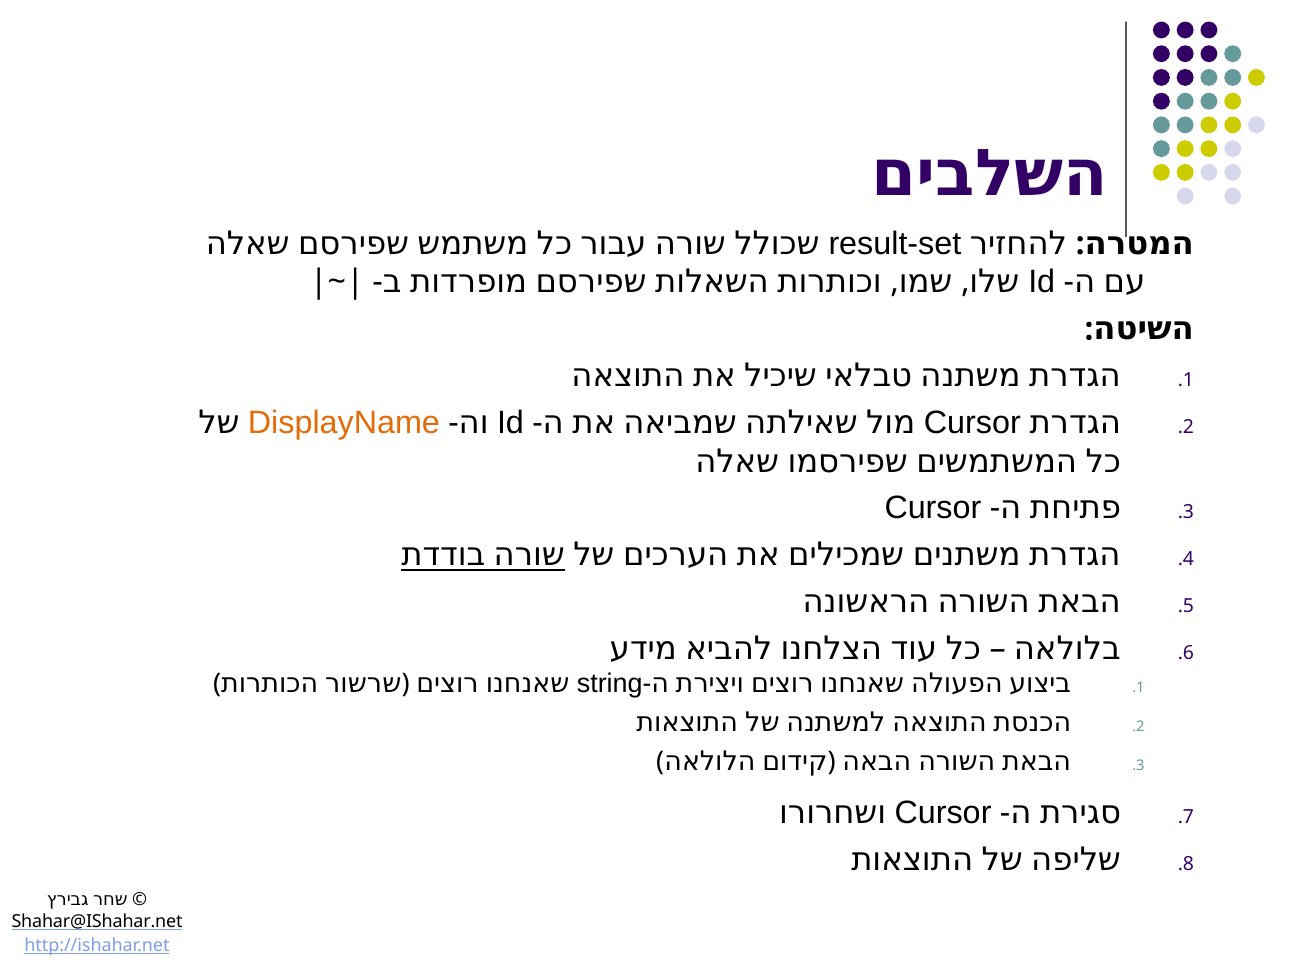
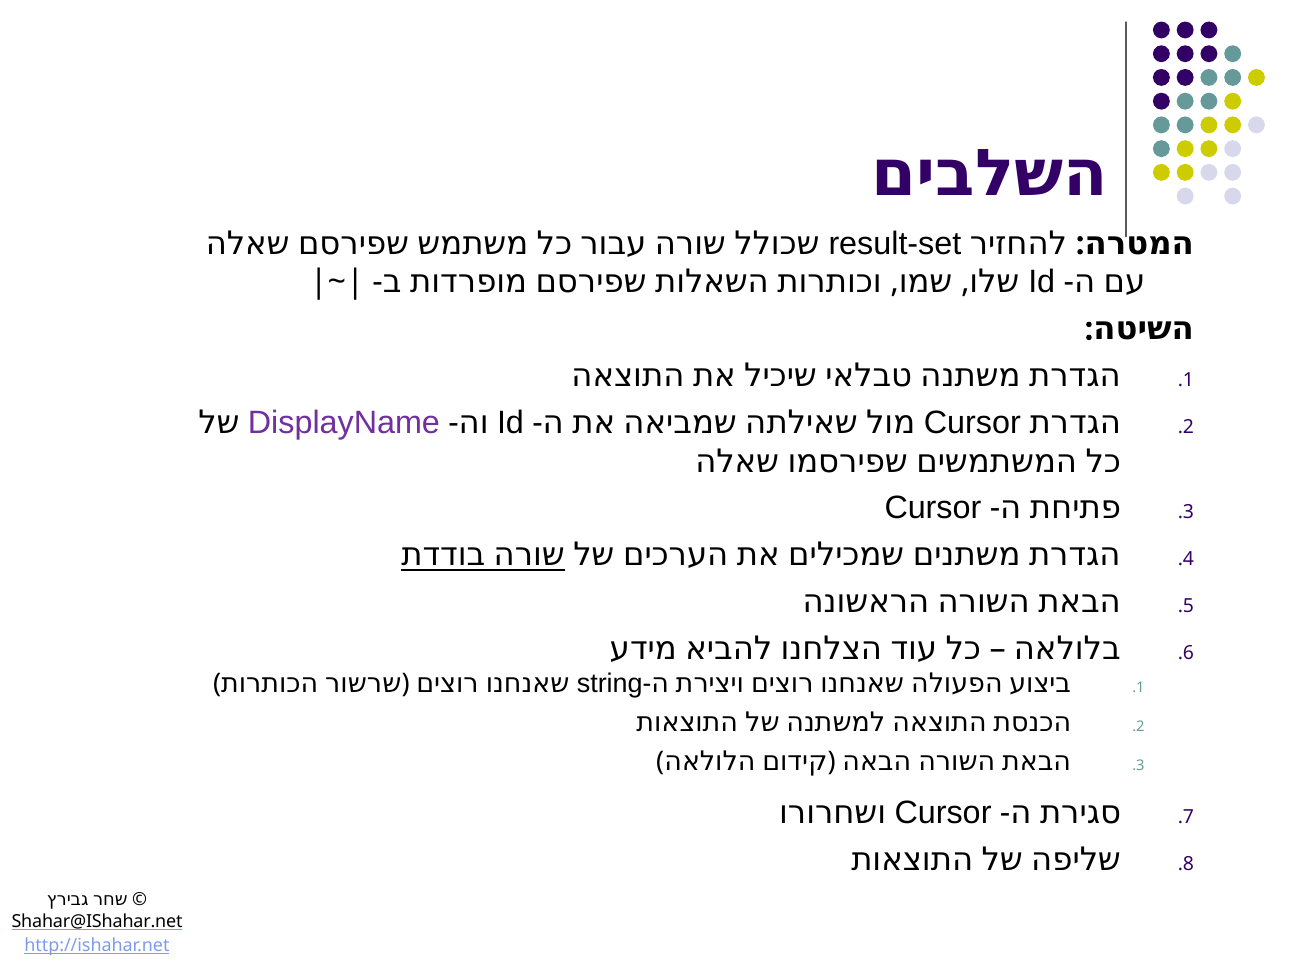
DisplayName colour: orange -> purple
